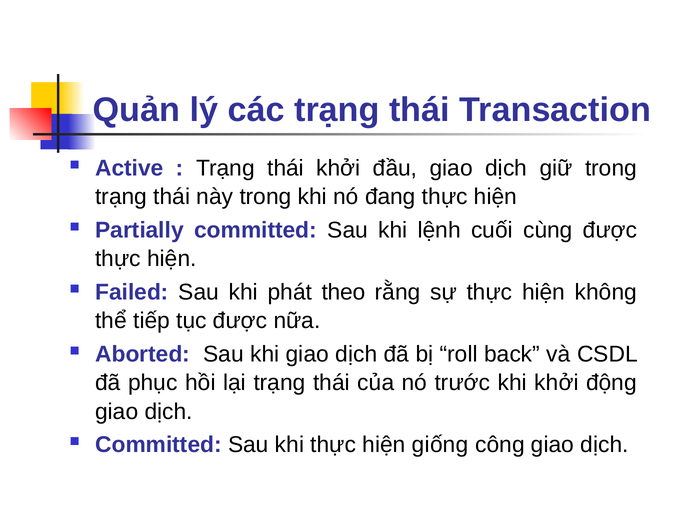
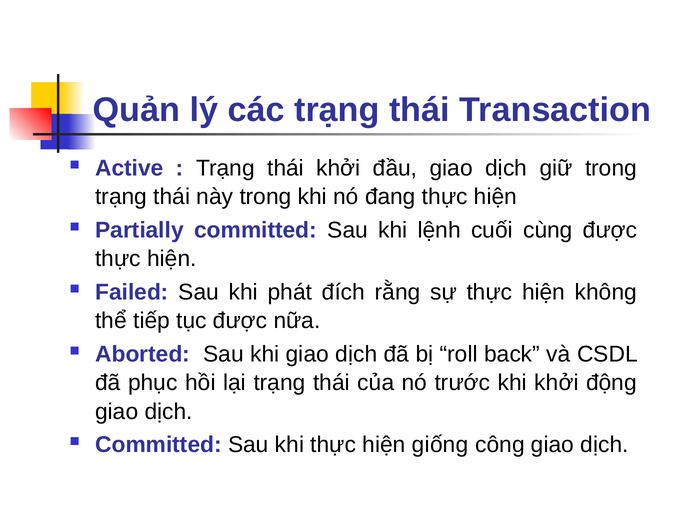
theo: theo -> đích
